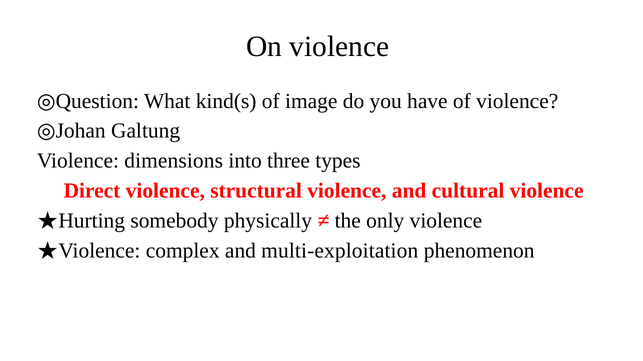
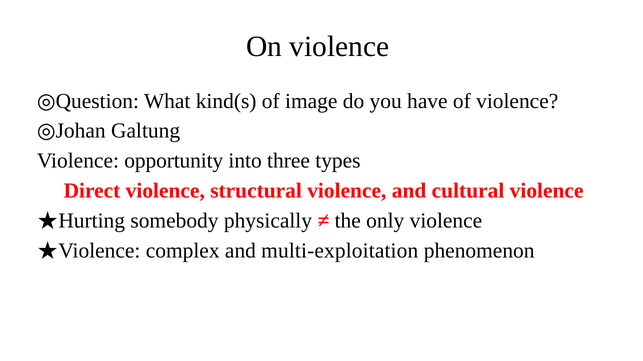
dimensions: dimensions -> opportunity
